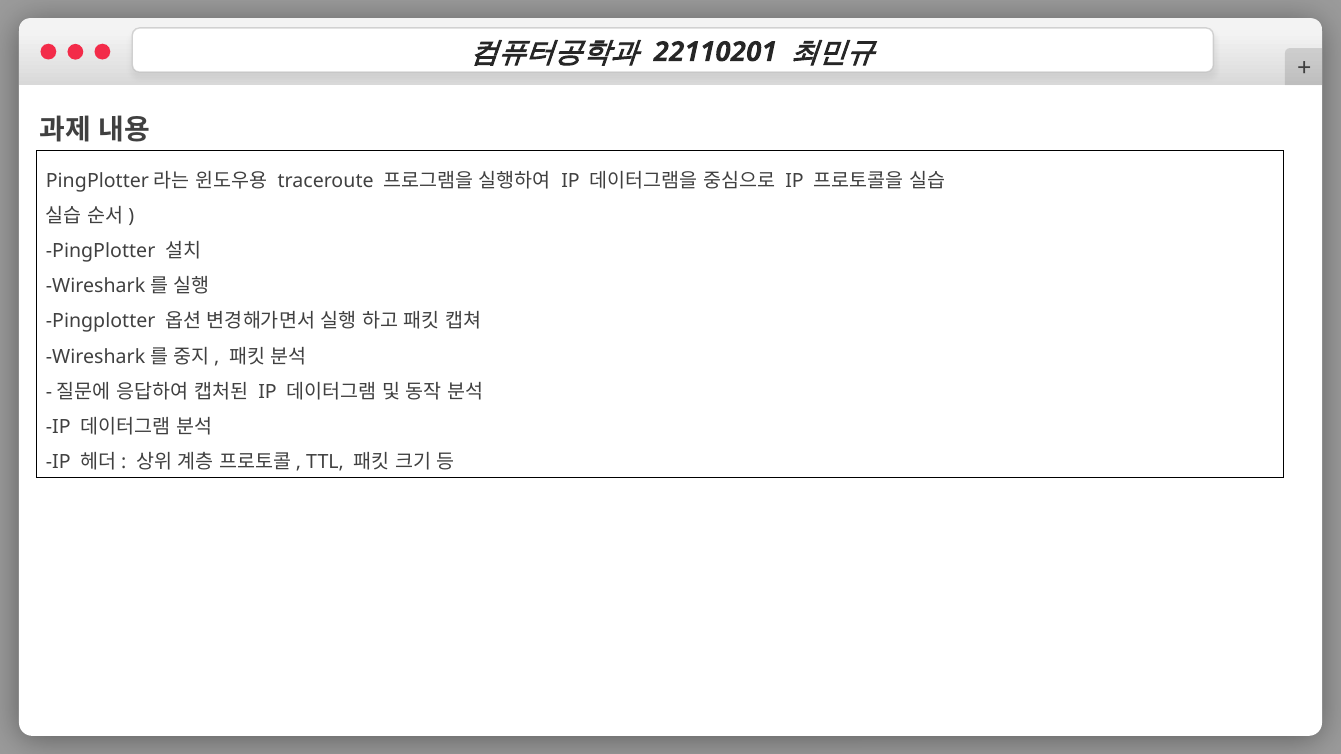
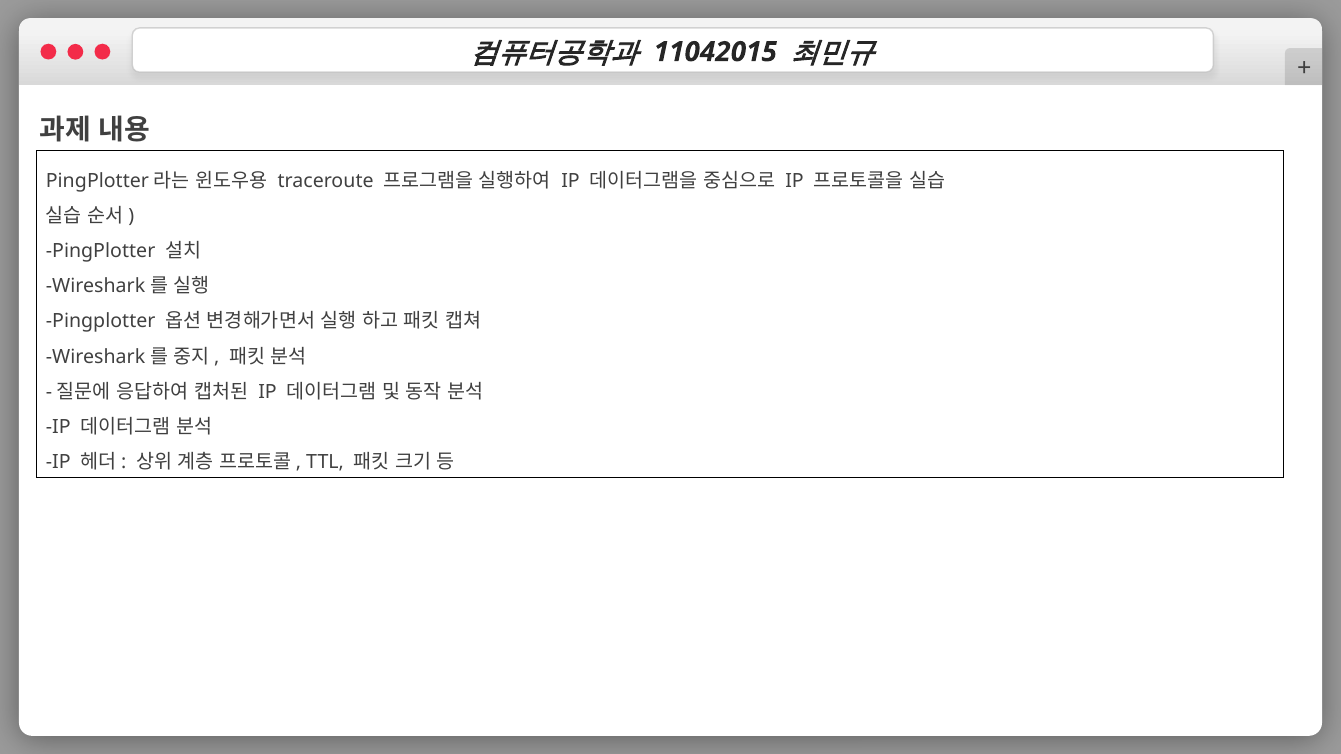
22110201: 22110201 -> 11042015
